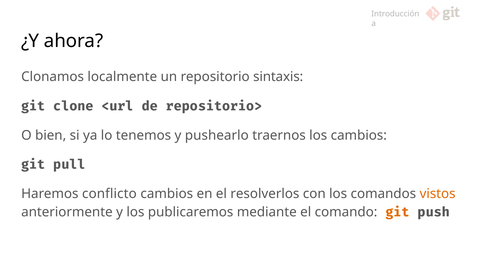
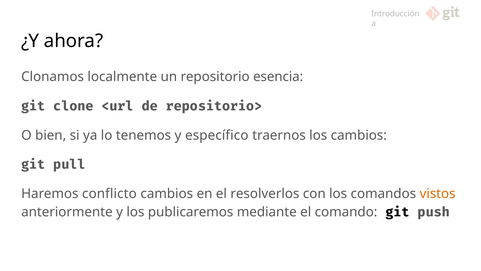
sintaxis: sintaxis -> esencia
pushearlo: pushearlo -> específico
git at (398, 212) colour: orange -> black
